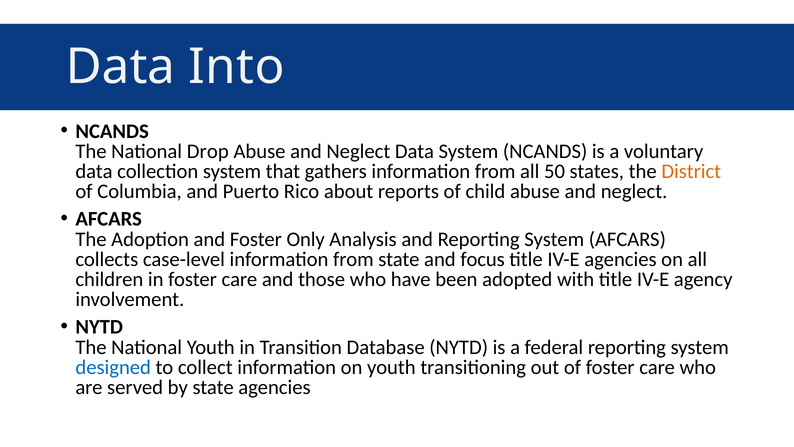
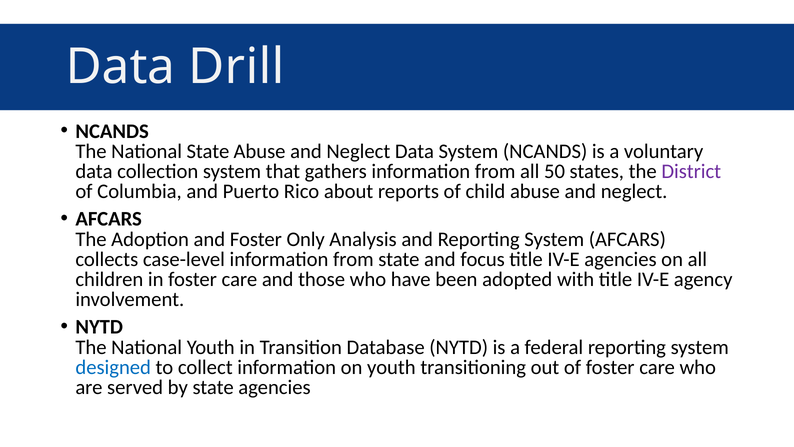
Into: Into -> Drill
National Drop: Drop -> State
District colour: orange -> purple
